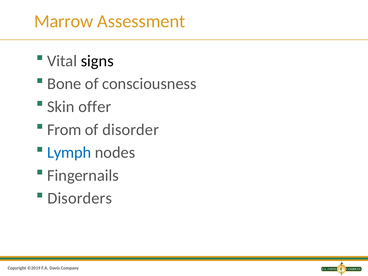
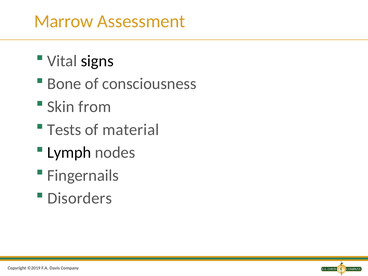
offer: offer -> from
From: From -> Tests
disorder: disorder -> material
Lymph colour: blue -> black
